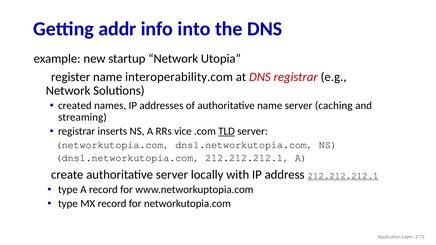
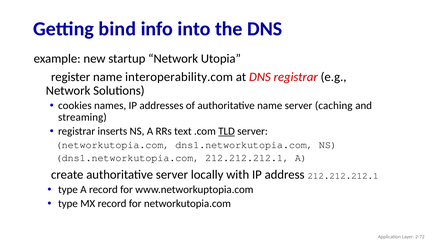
addr: addr -> bind
created: created -> cookies
vice: vice -> text
212.212.212.1 at (343, 176) underline: present -> none
